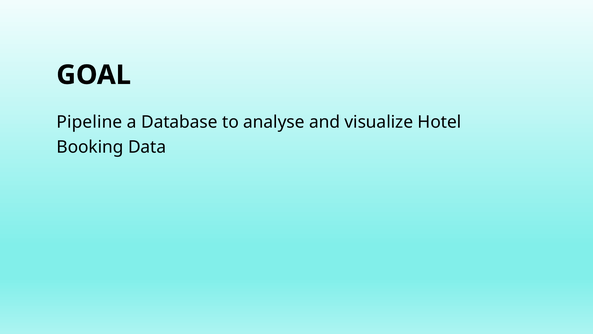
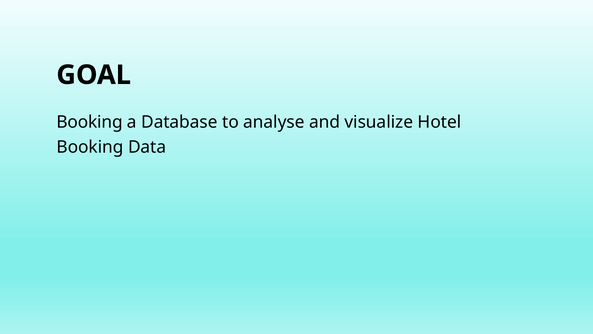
Pipeline at (89, 122): Pipeline -> Booking
